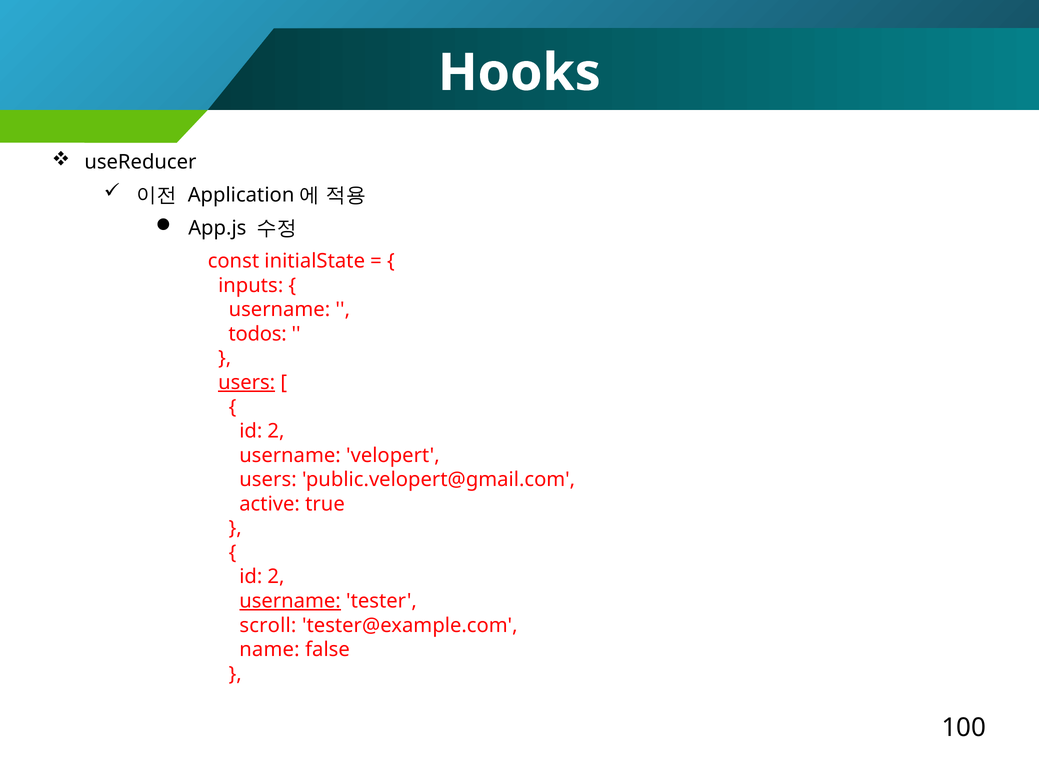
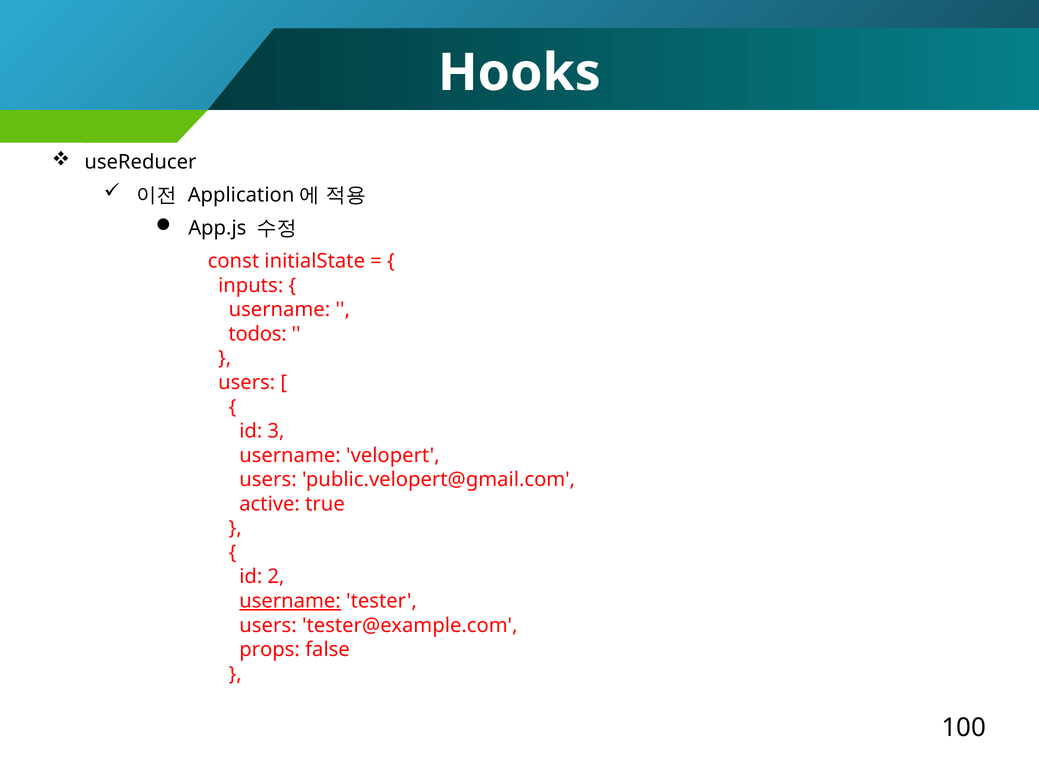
users at (247, 382) underline: present -> none
2 at (276, 431): 2 -> 3
scroll at (268, 625): scroll -> users
name: name -> props
